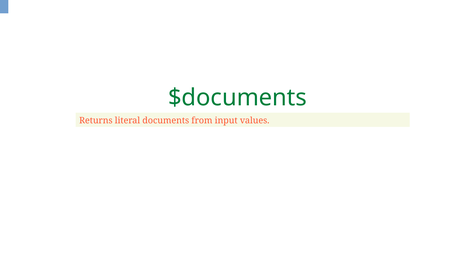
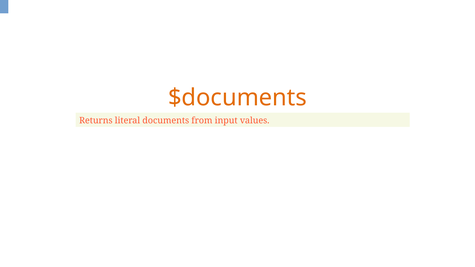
$documents colour: green -> orange
